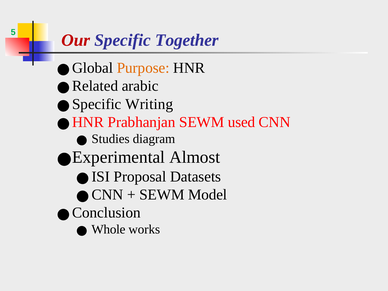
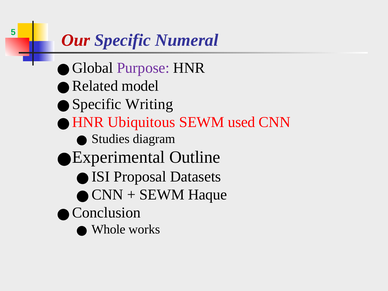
Together: Together -> Numeral
Purpose colour: orange -> purple
arabic: arabic -> model
Prabhanjan: Prabhanjan -> Ubiquitous
Almost: Almost -> Outline
Model: Model -> Haque
